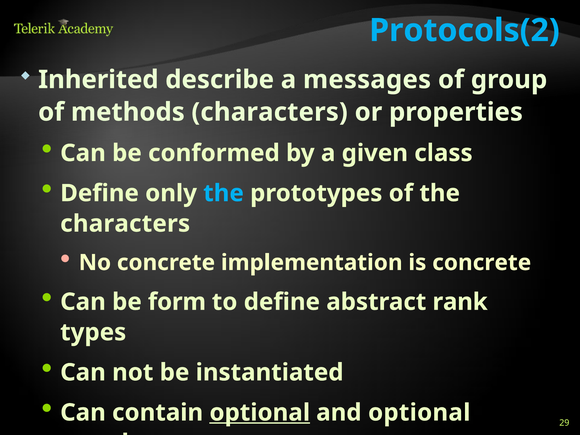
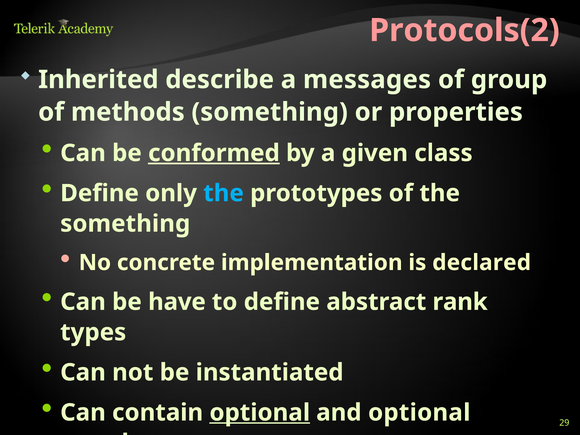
Protocols(2 colour: light blue -> pink
methods characters: characters -> something
conformed underline: none -> present
characters at (125, 224): characters -> something
is concrete: concrete -> declared
form: form -> have
